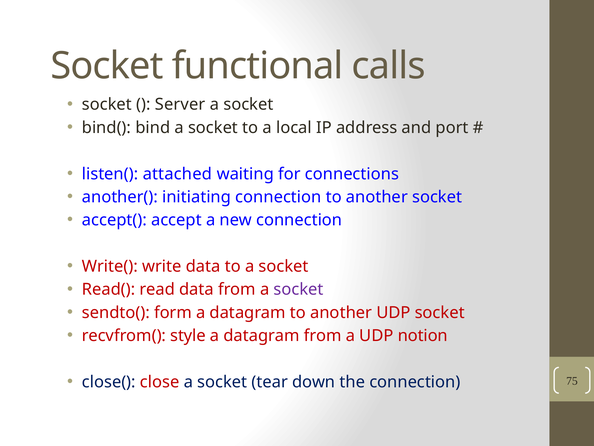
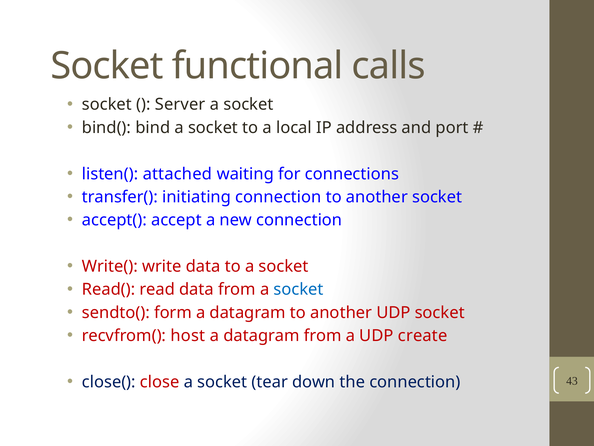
another(: another( -> transfer(
socket at (299, 289) colour: purple -> blue
style: style -> host
notion: notion -> create
75: 75 -> 43
